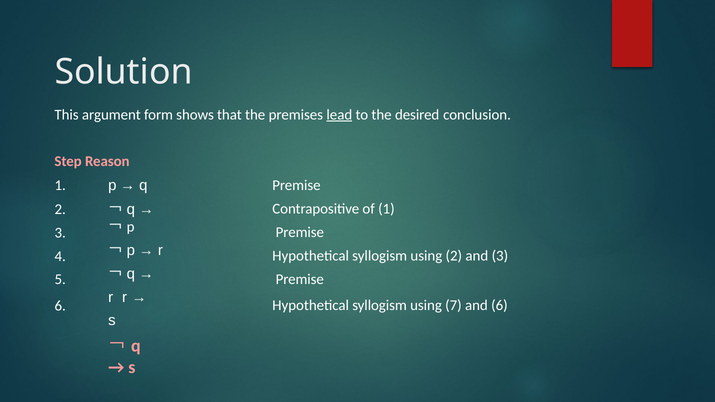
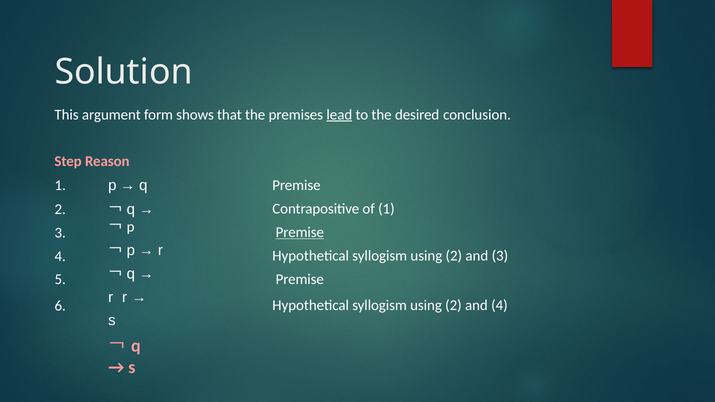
Premise at (300, 232) underline: none -> present
7 at (453, 306): 7 -> 2
and 6: 6 -> 4
